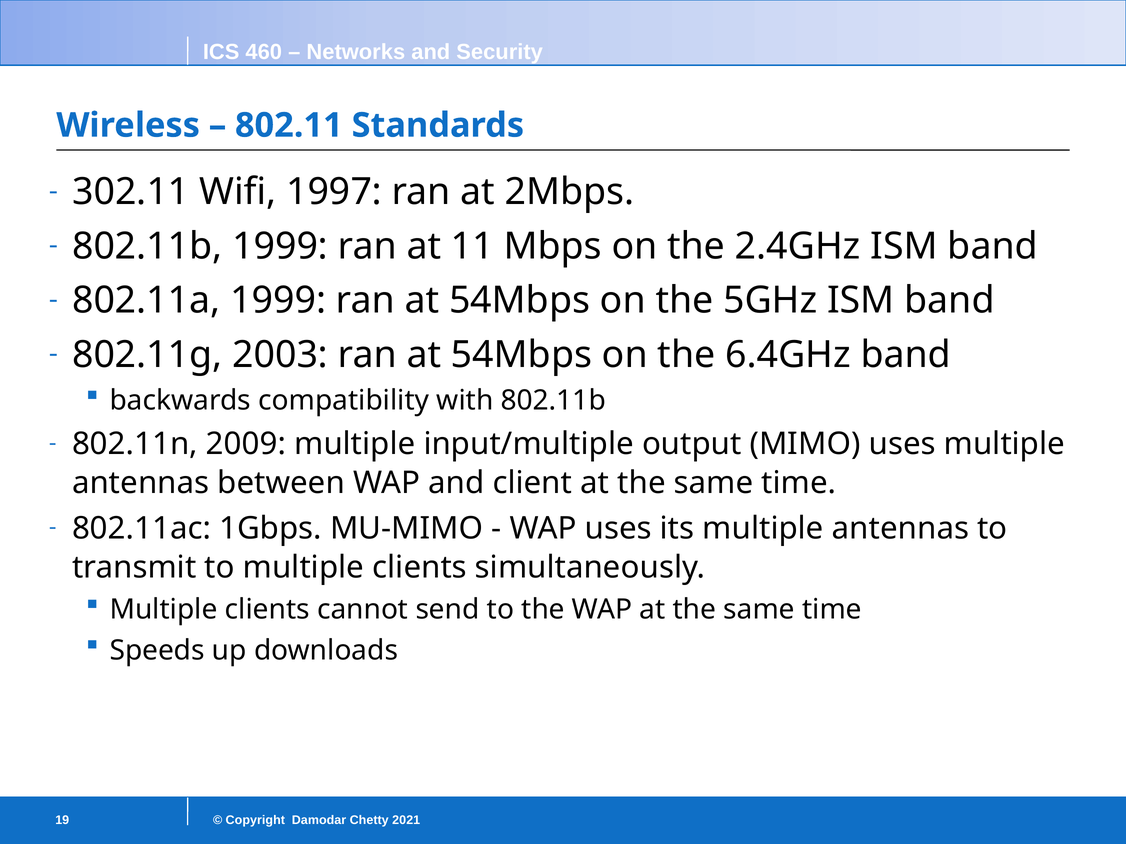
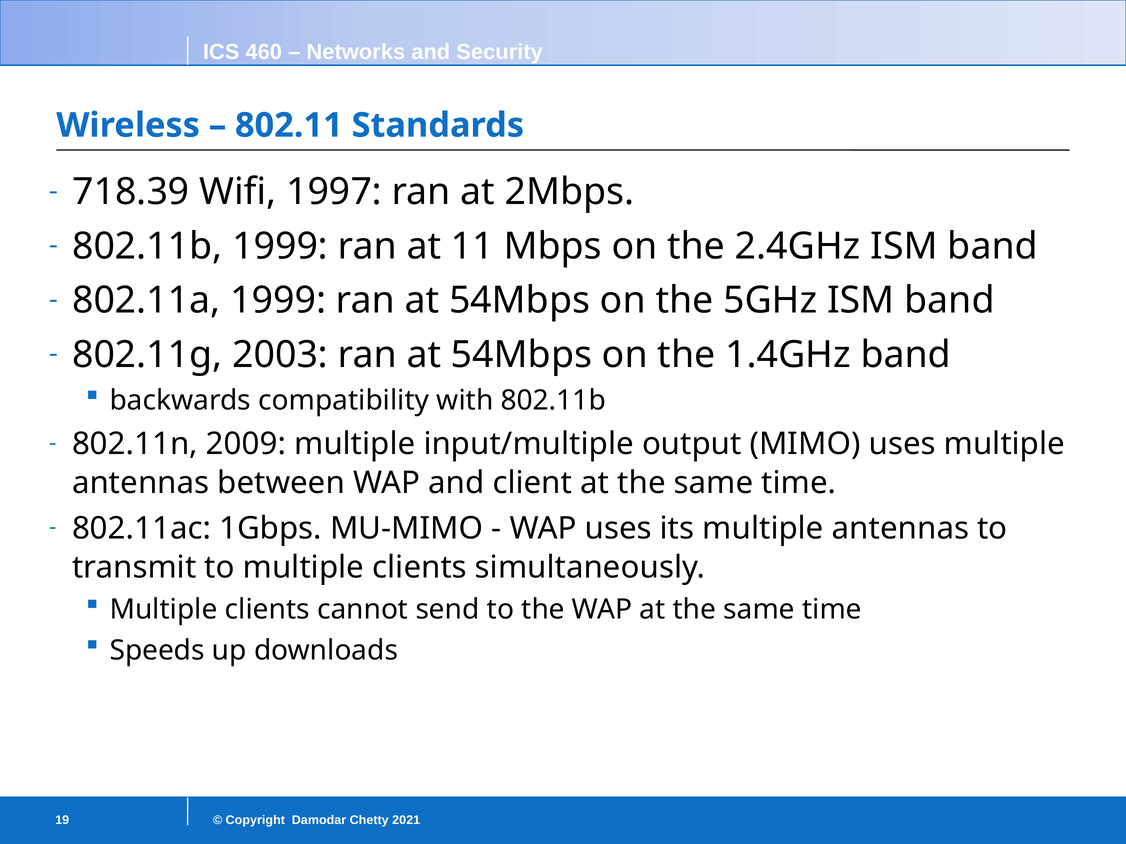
302.11: 302.11 -> 718.39
6.4GHz: 6.4GHz -> 1.4GHz
